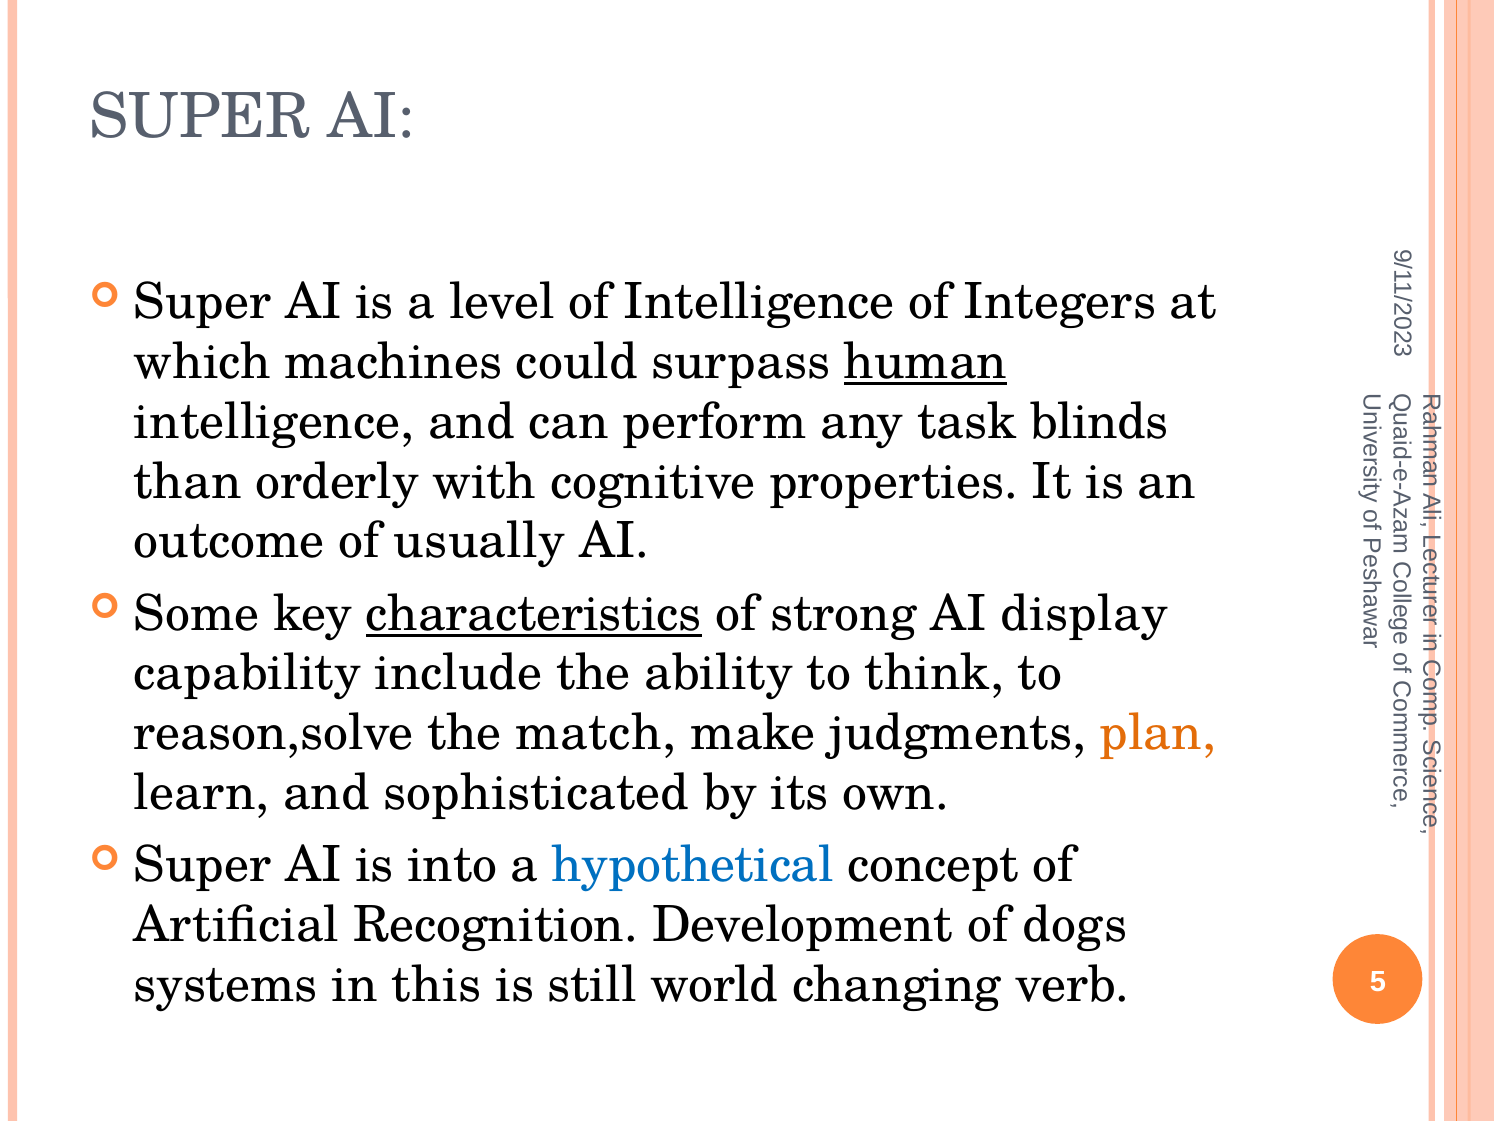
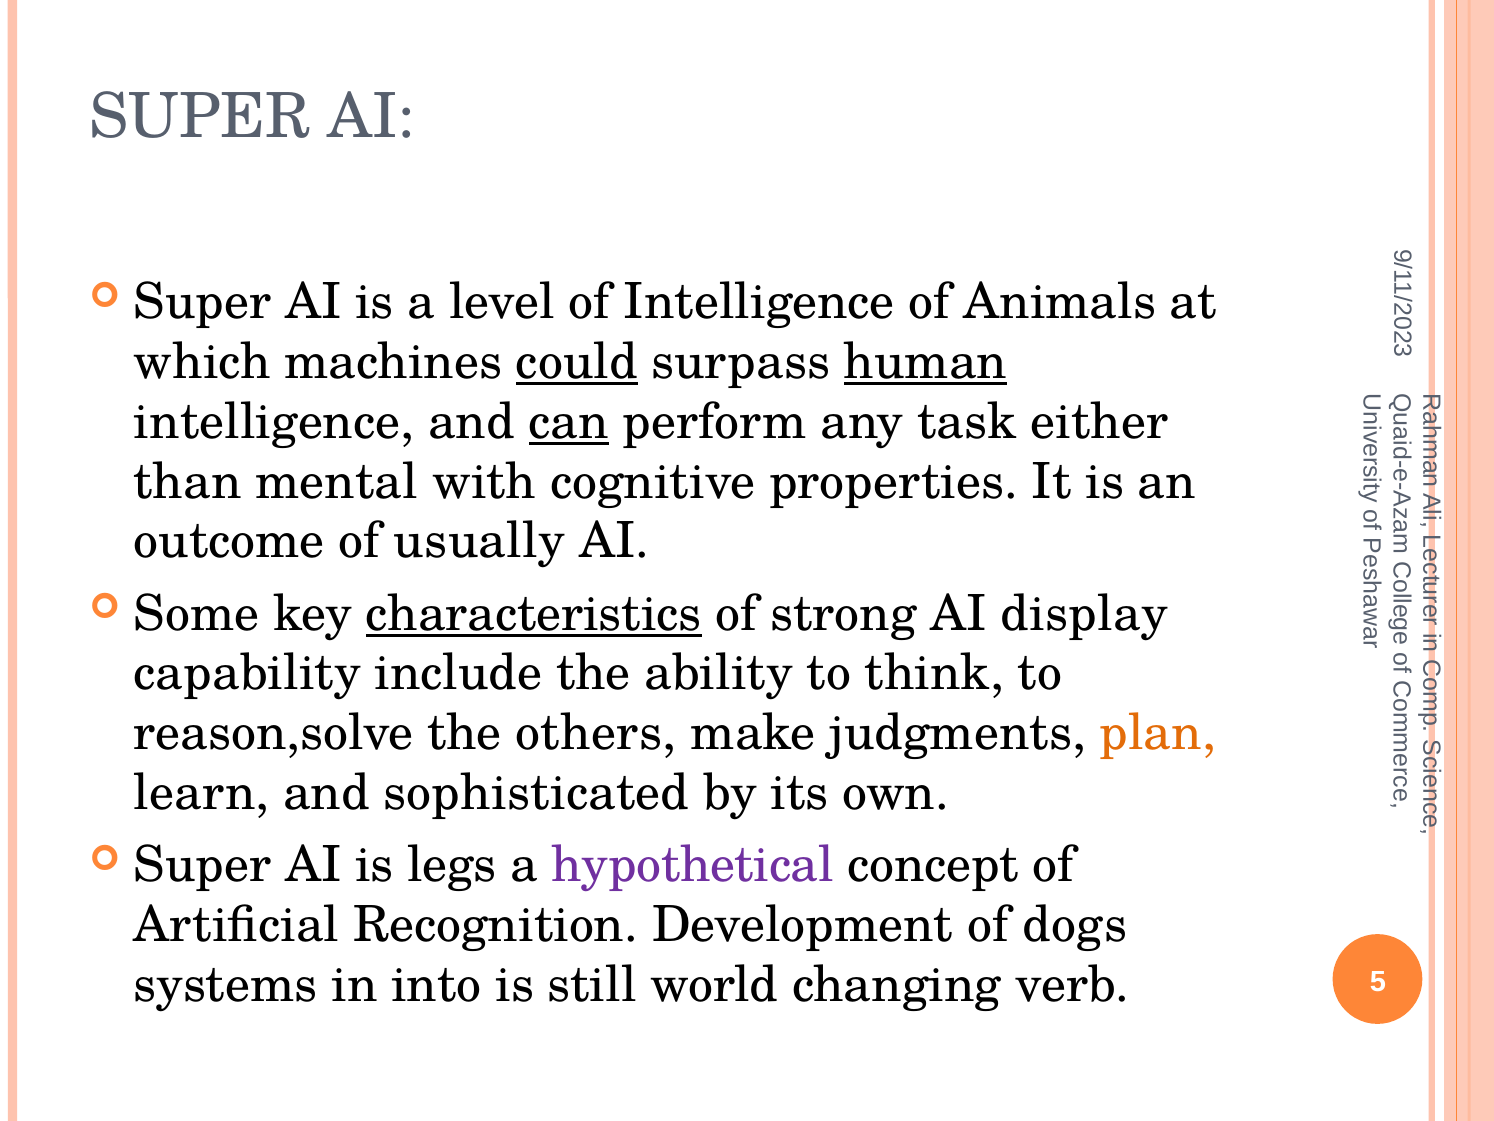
Integers: Integers -> Animals
could underline: none -> present
can underline: none -> present
blinds: blinds -> either
orderly: orderly -> mental
match: match -> others
into: into -> legs
hypothetical colour: blue -> purple
this: this -> into
